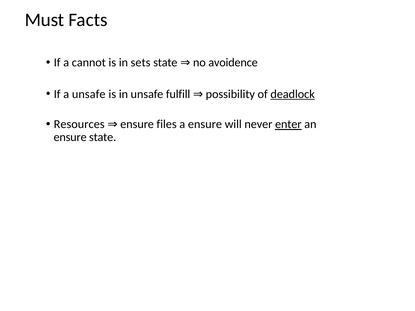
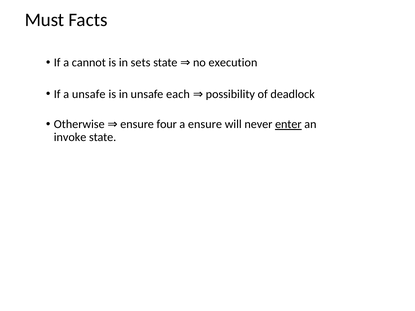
avoidence: avoidence -> execution
fulfill: fulfill -> each
deadlock underline: present -> none
Resources: Resources -> Otherwise
files: files -> four
ensure at (70, 137): ensure -> invoke
